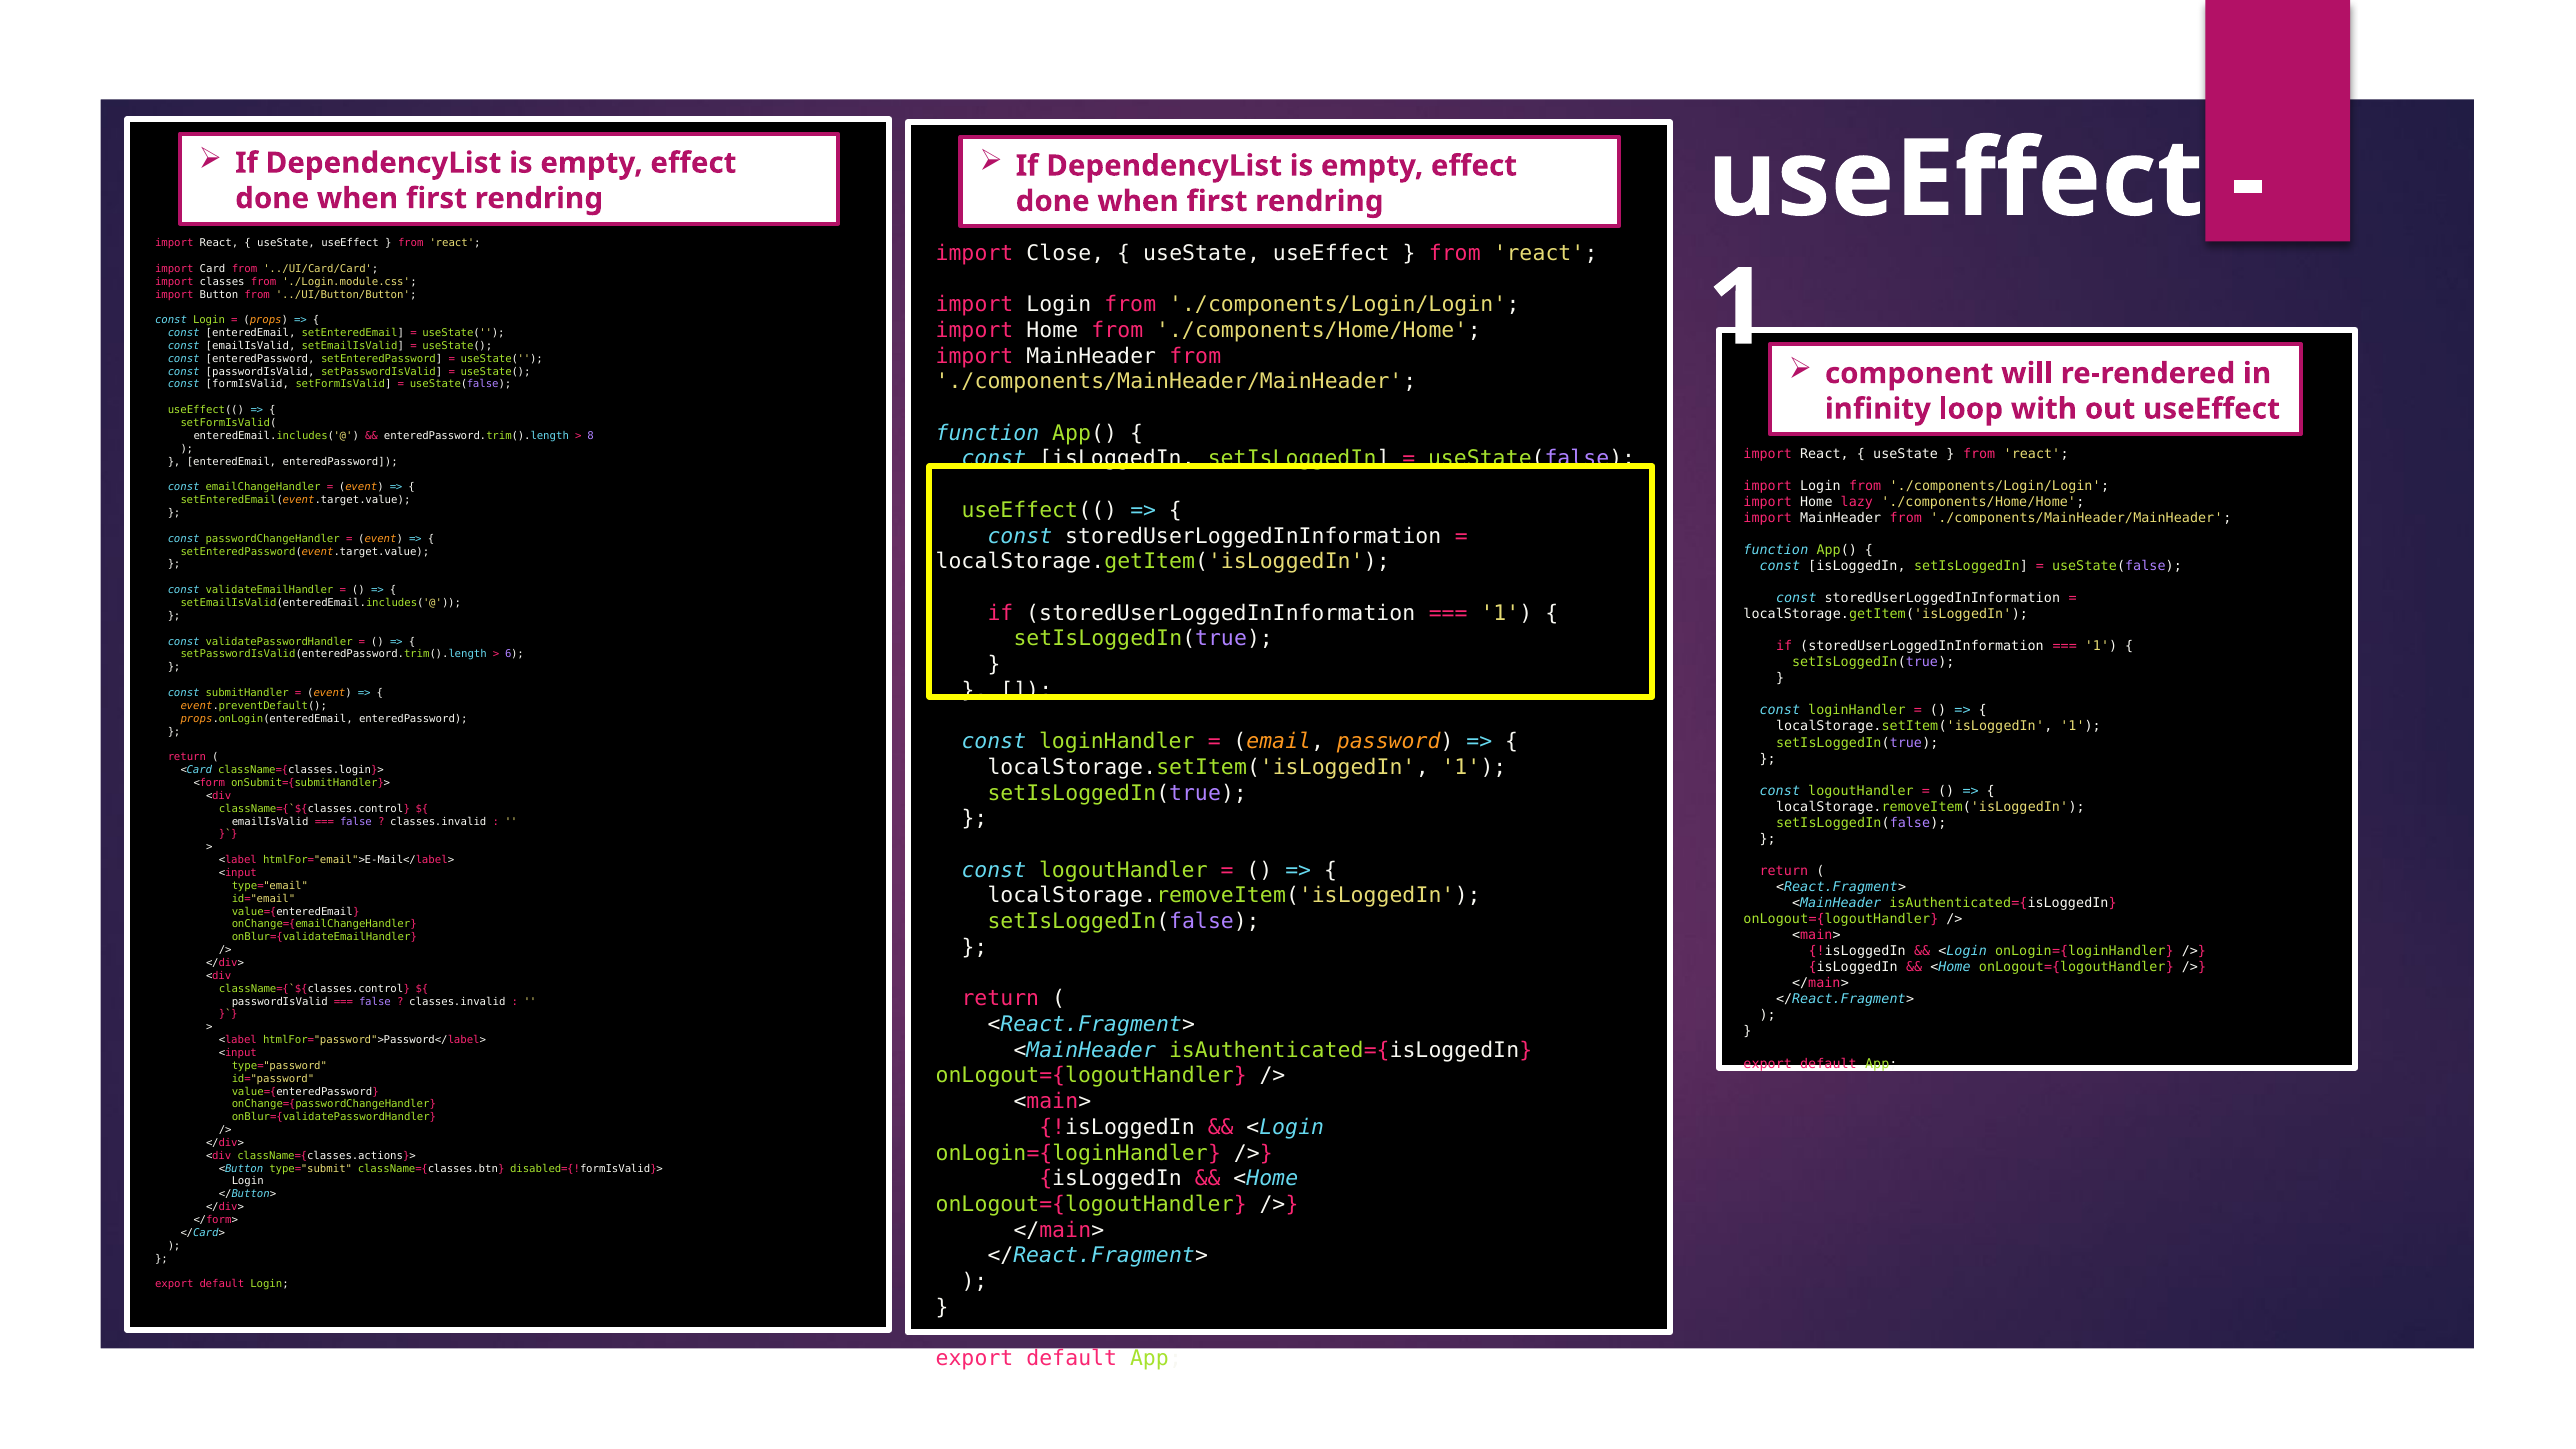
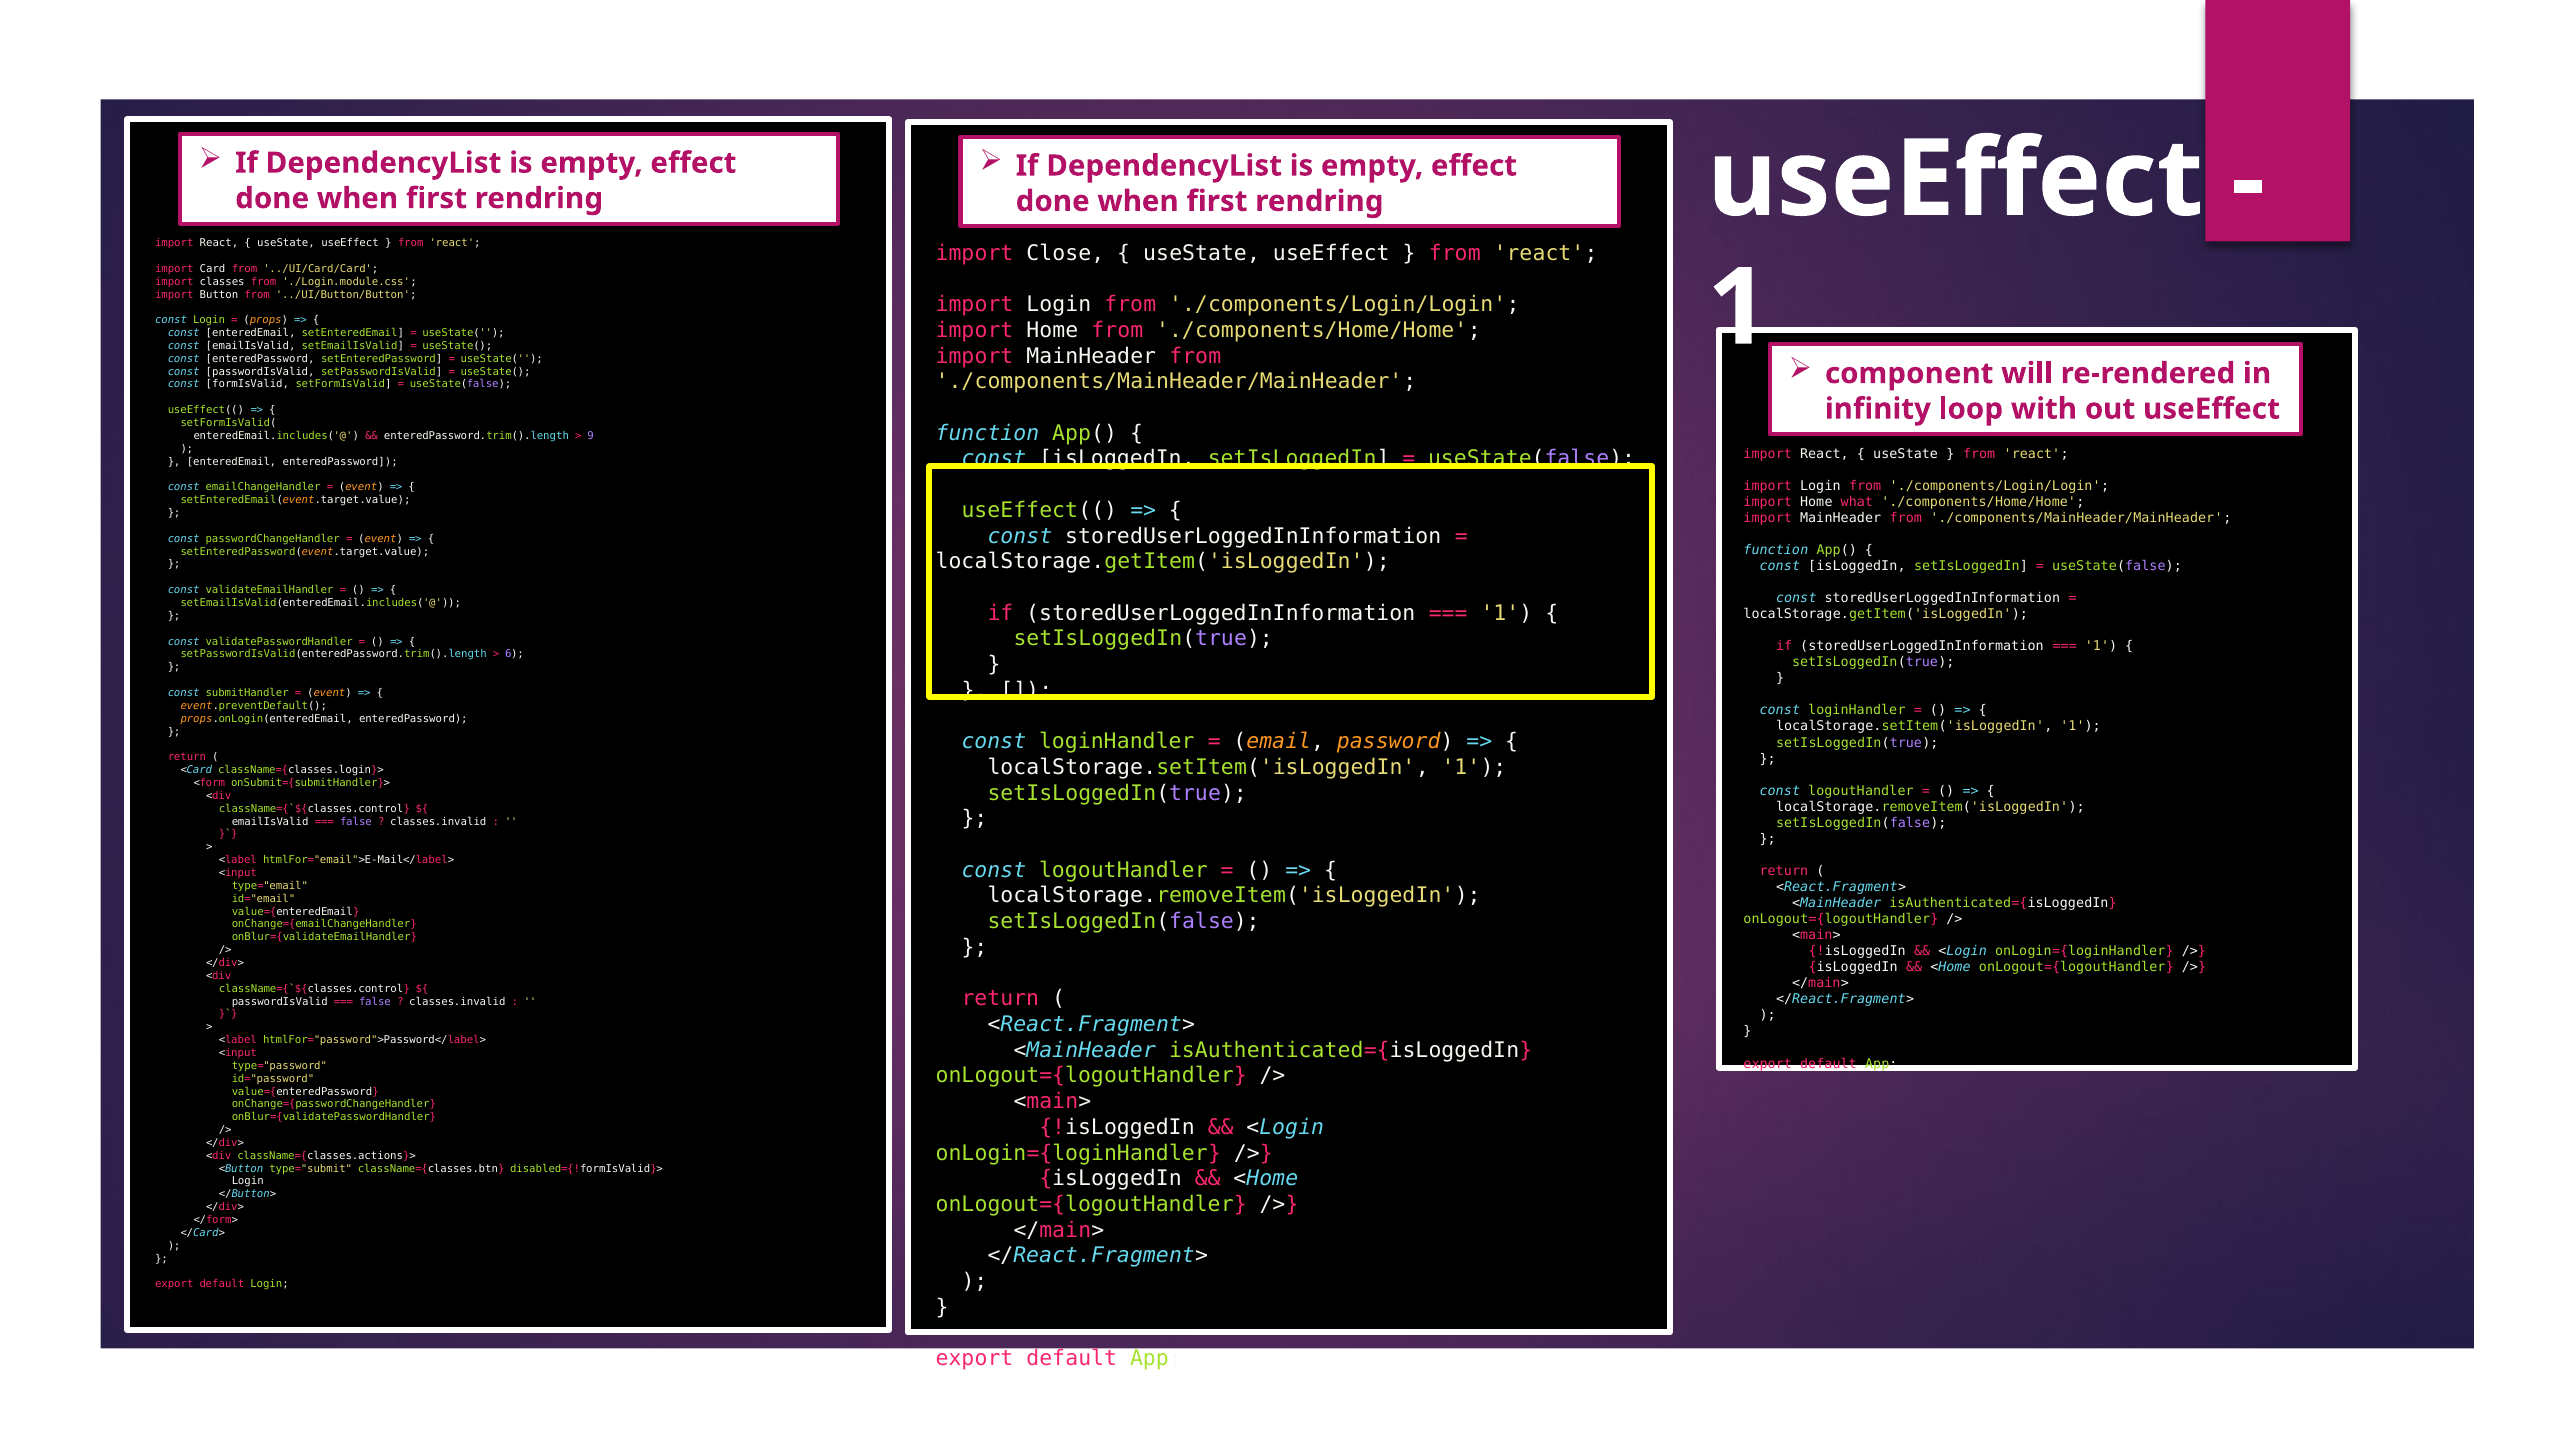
8: 8 -> 9
lazy: lazy -> what
